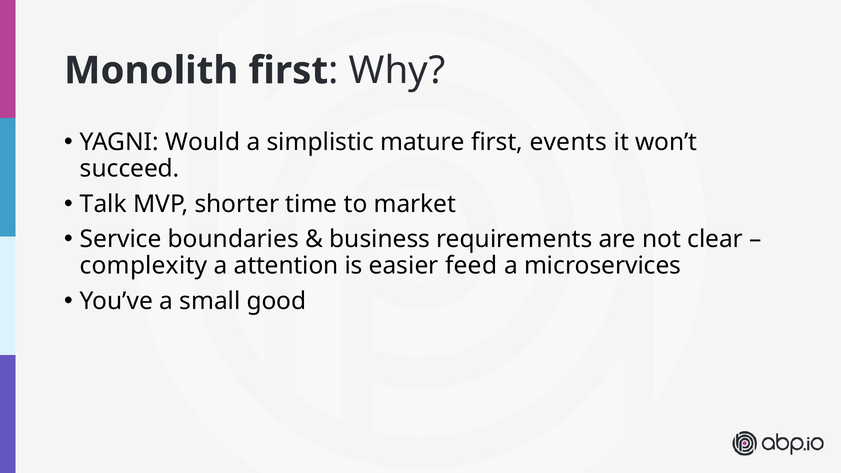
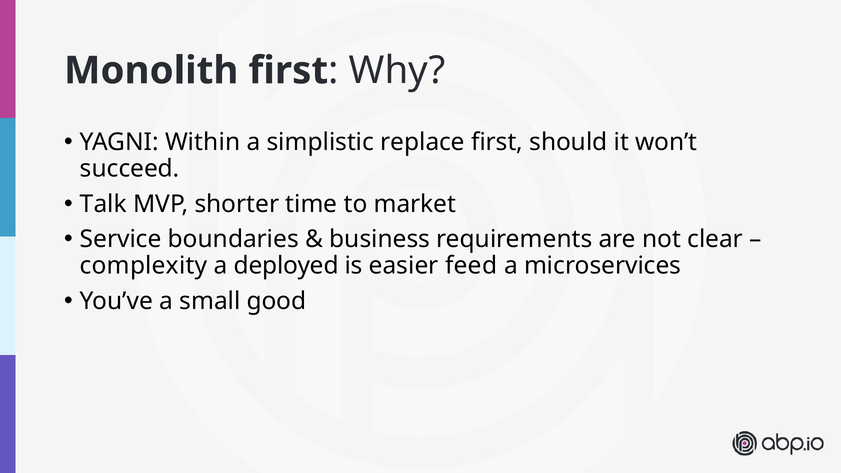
Would: Would -> Within
mature: mature -> replace
events: events -> should
attention: attention -> deployed
